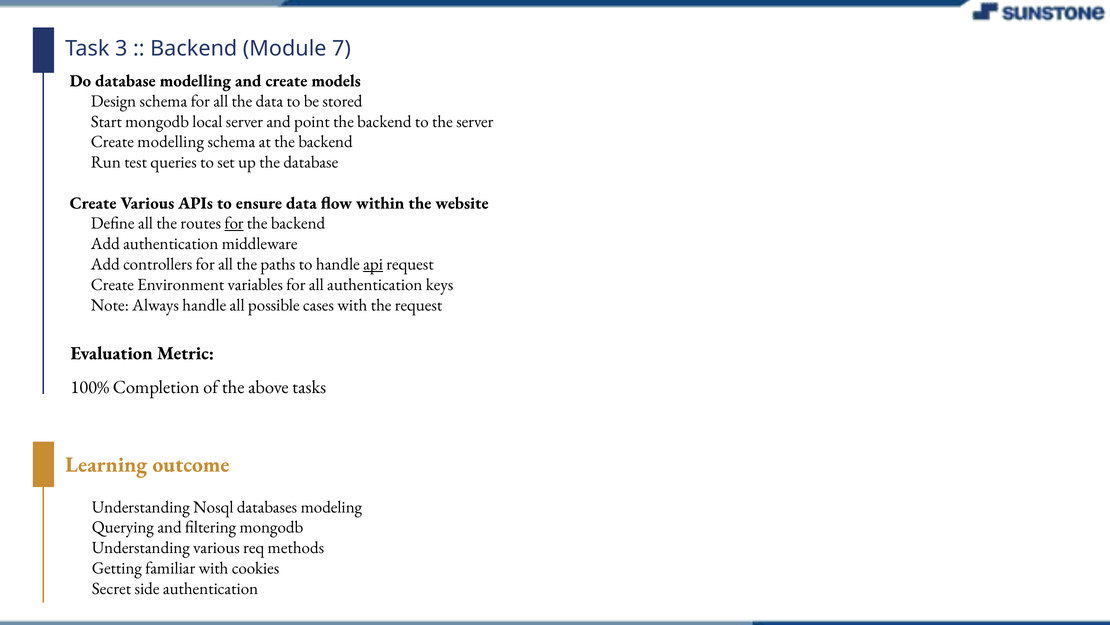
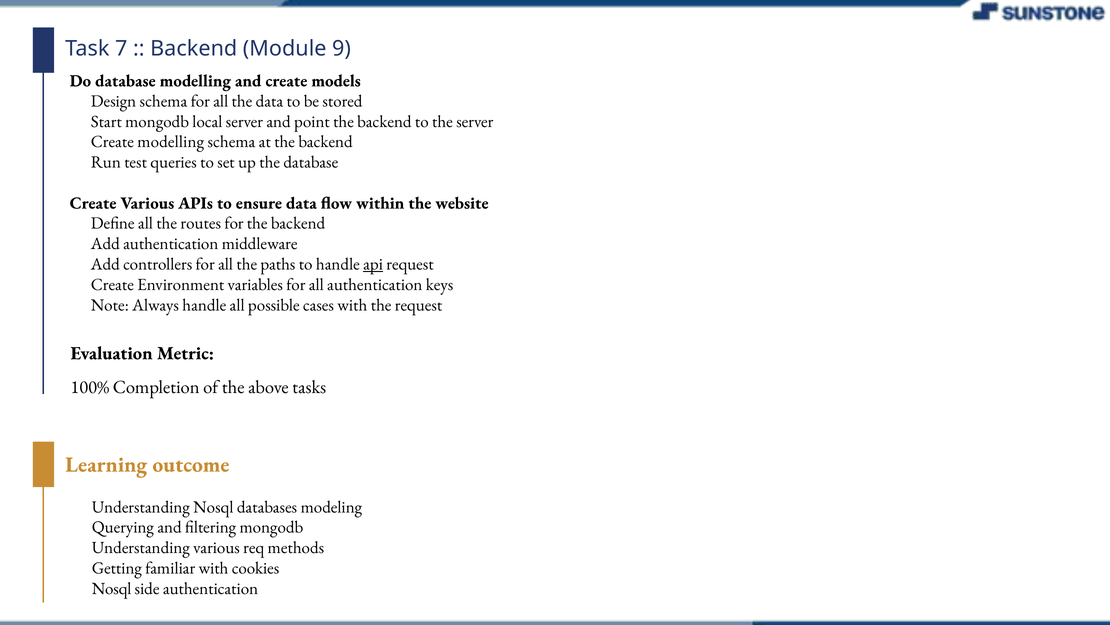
3: 3 -> 7
7: 7 -> 9
for at (234, 223) underline: present -> none
Secret at (111, 588): Secret -> Nosql
